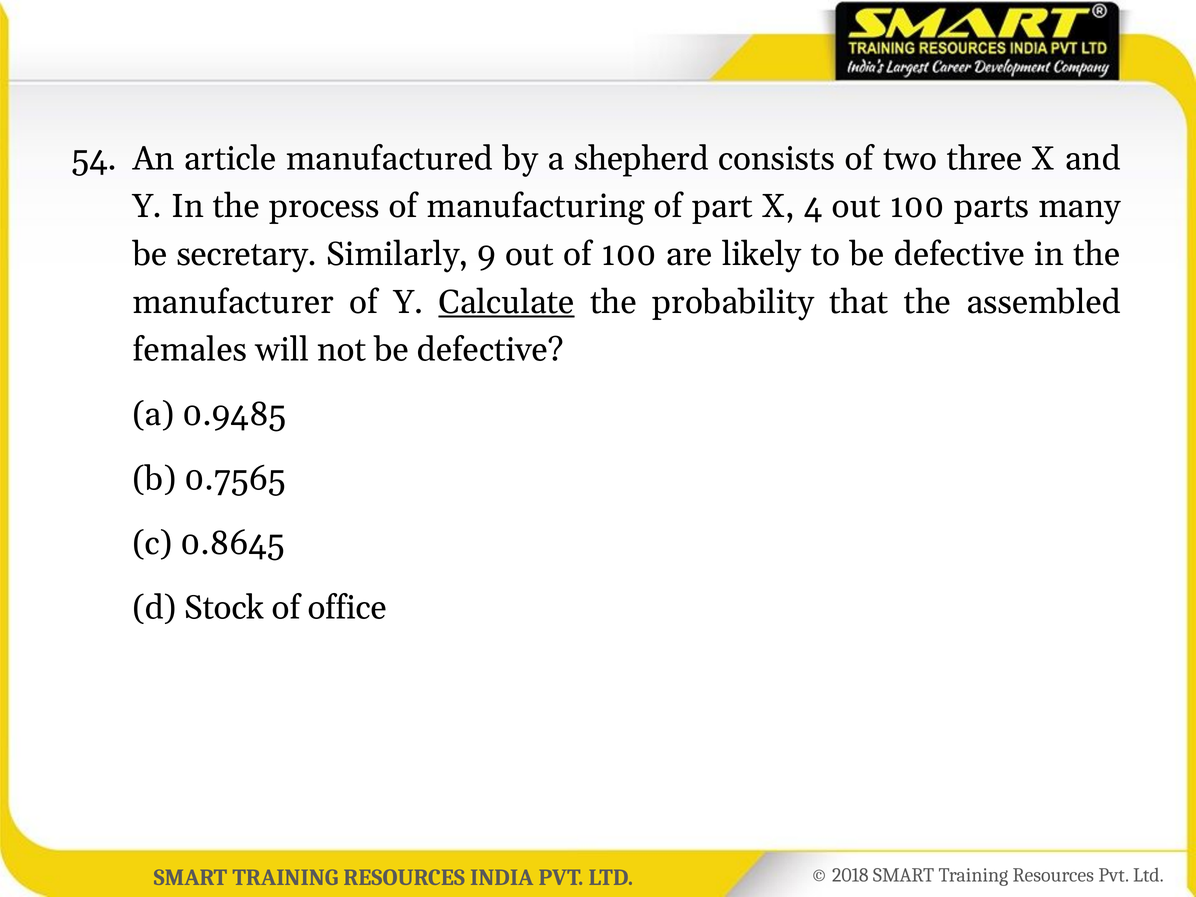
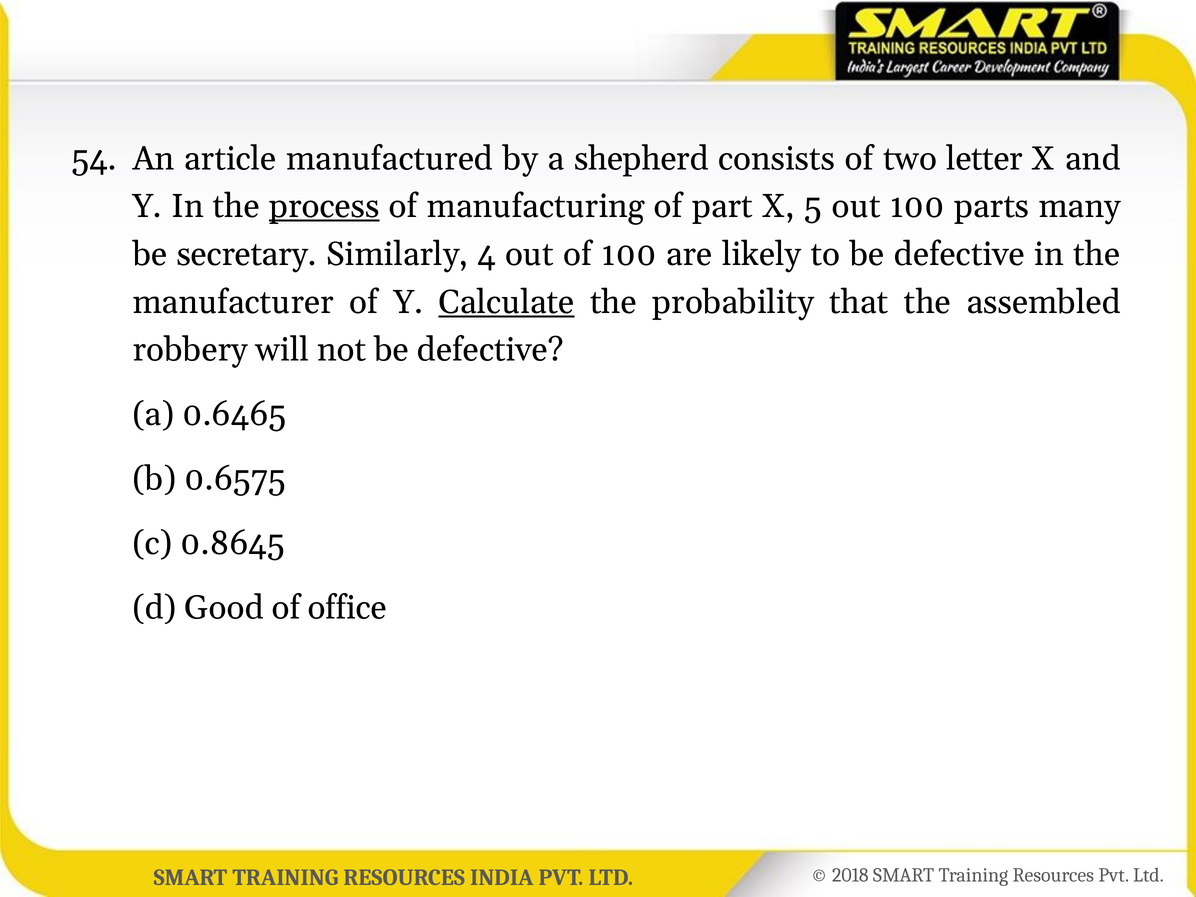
three: three -> letter
process underline: none -> present
4: 4 -> 5
9: 9 -> 4
females: females -> robbery
0.9485: 0.9485 -> 0.6465
0.7565: 0.7565 -> 0.6575
Stock: Stock -> Good
